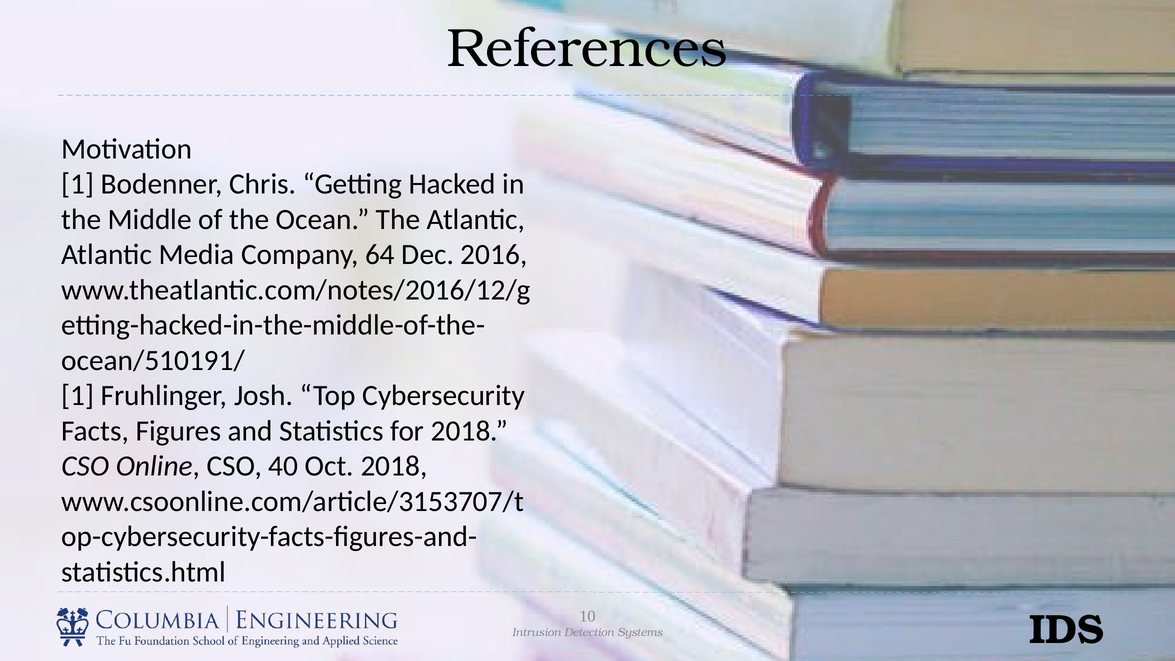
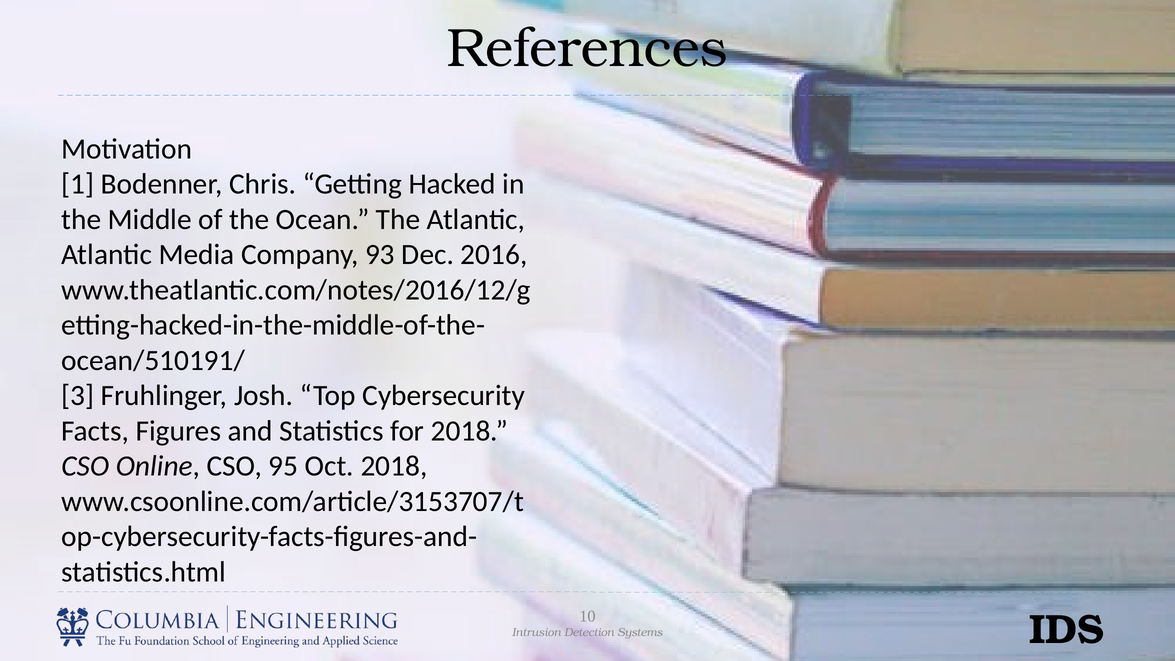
64: 64 -> 93
1 at (78, 396): 1 -> 3
40: 40 -> 95
